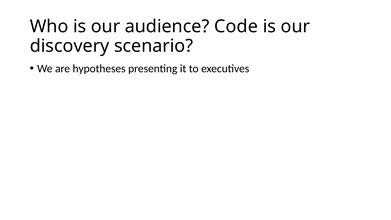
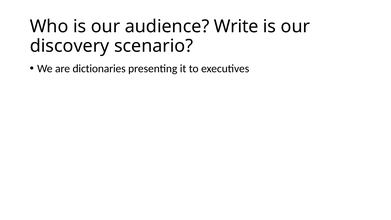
Code: Code -> Write
hypotheses: hypotheses -> dictionaries
